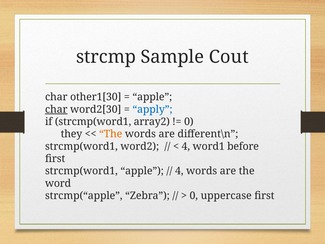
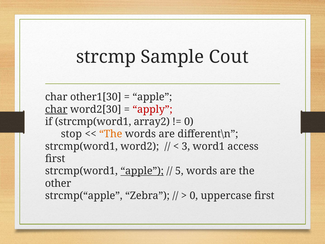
apply colour: blue -> red
they: they -> stop
4 at (186, 146): 4 -> 3
before: before -> access
apple at (142, 171) underline: none -> present
4 at (179, 171): 4 -> 5
word: word -> other
